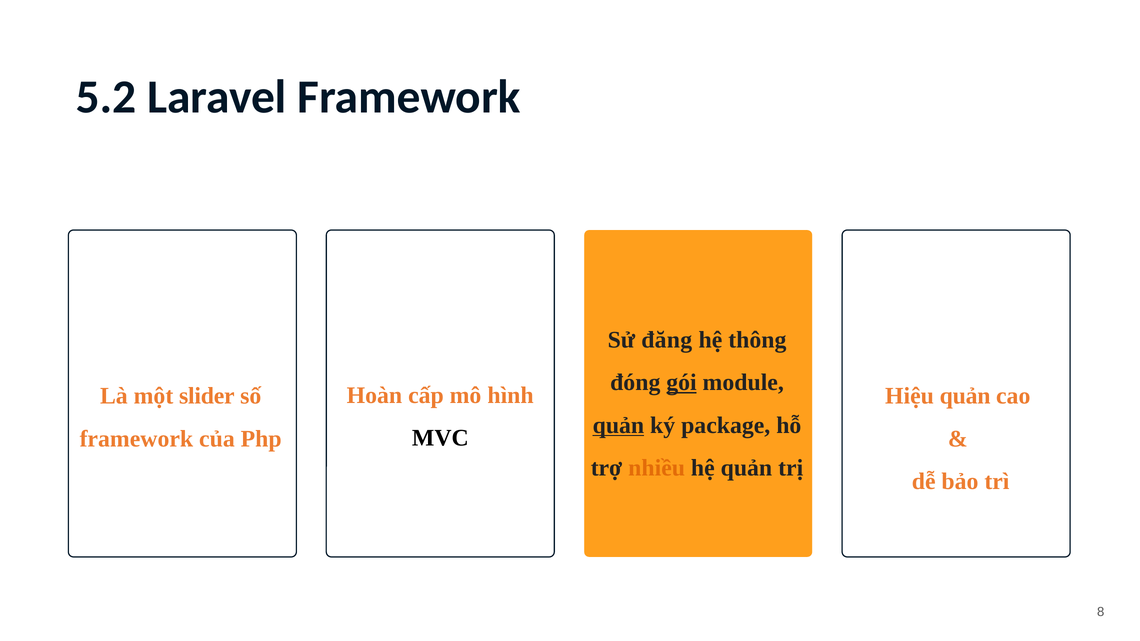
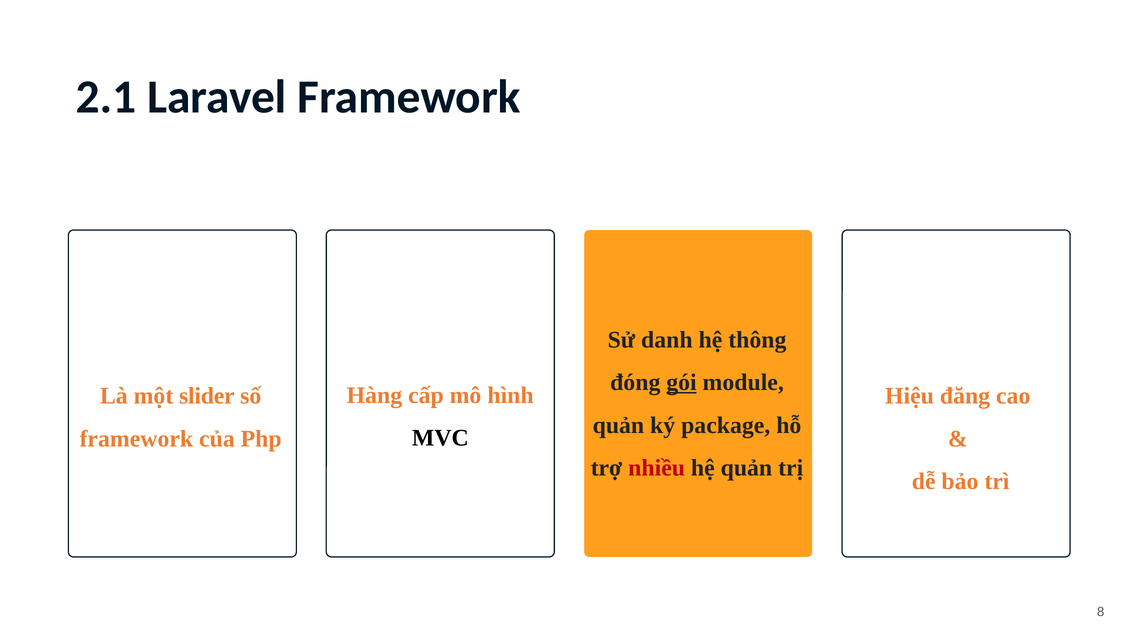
5.2: 5.2 -> 2.1
đăng: đăng -> danh
Hoàn: Hoàn -> Hàng
Hiệu quản: quản -> đăng
quản at (618, 425) underline: present -> none
nhiều colour: orange -> red
